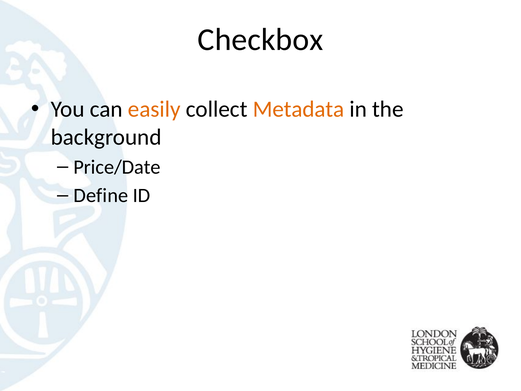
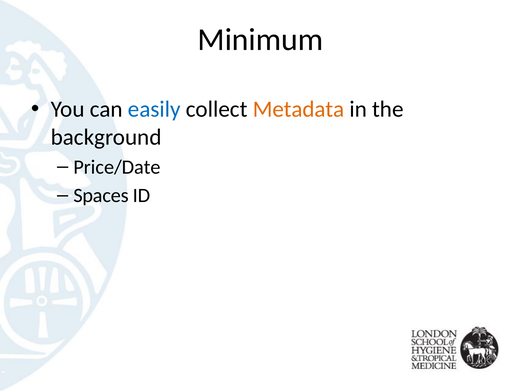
Checkbox: Checkbox -> Minimum
easily colour: orange -> blue
Define: Define -> Spaces
